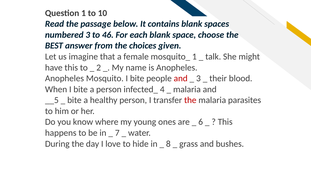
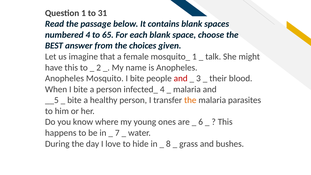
10: 10 -> 31
numbered 3: 3 -> 4
46: 46 -> 65
the at (190, 100) colour: red -> orange
